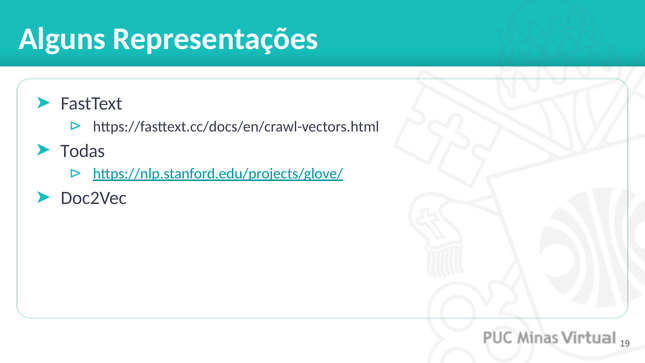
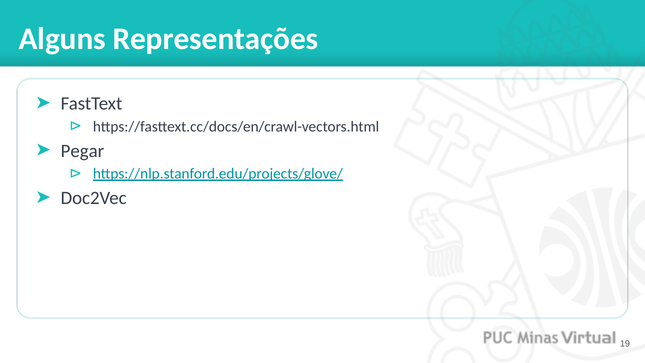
Todas: Todas -> Pegar
